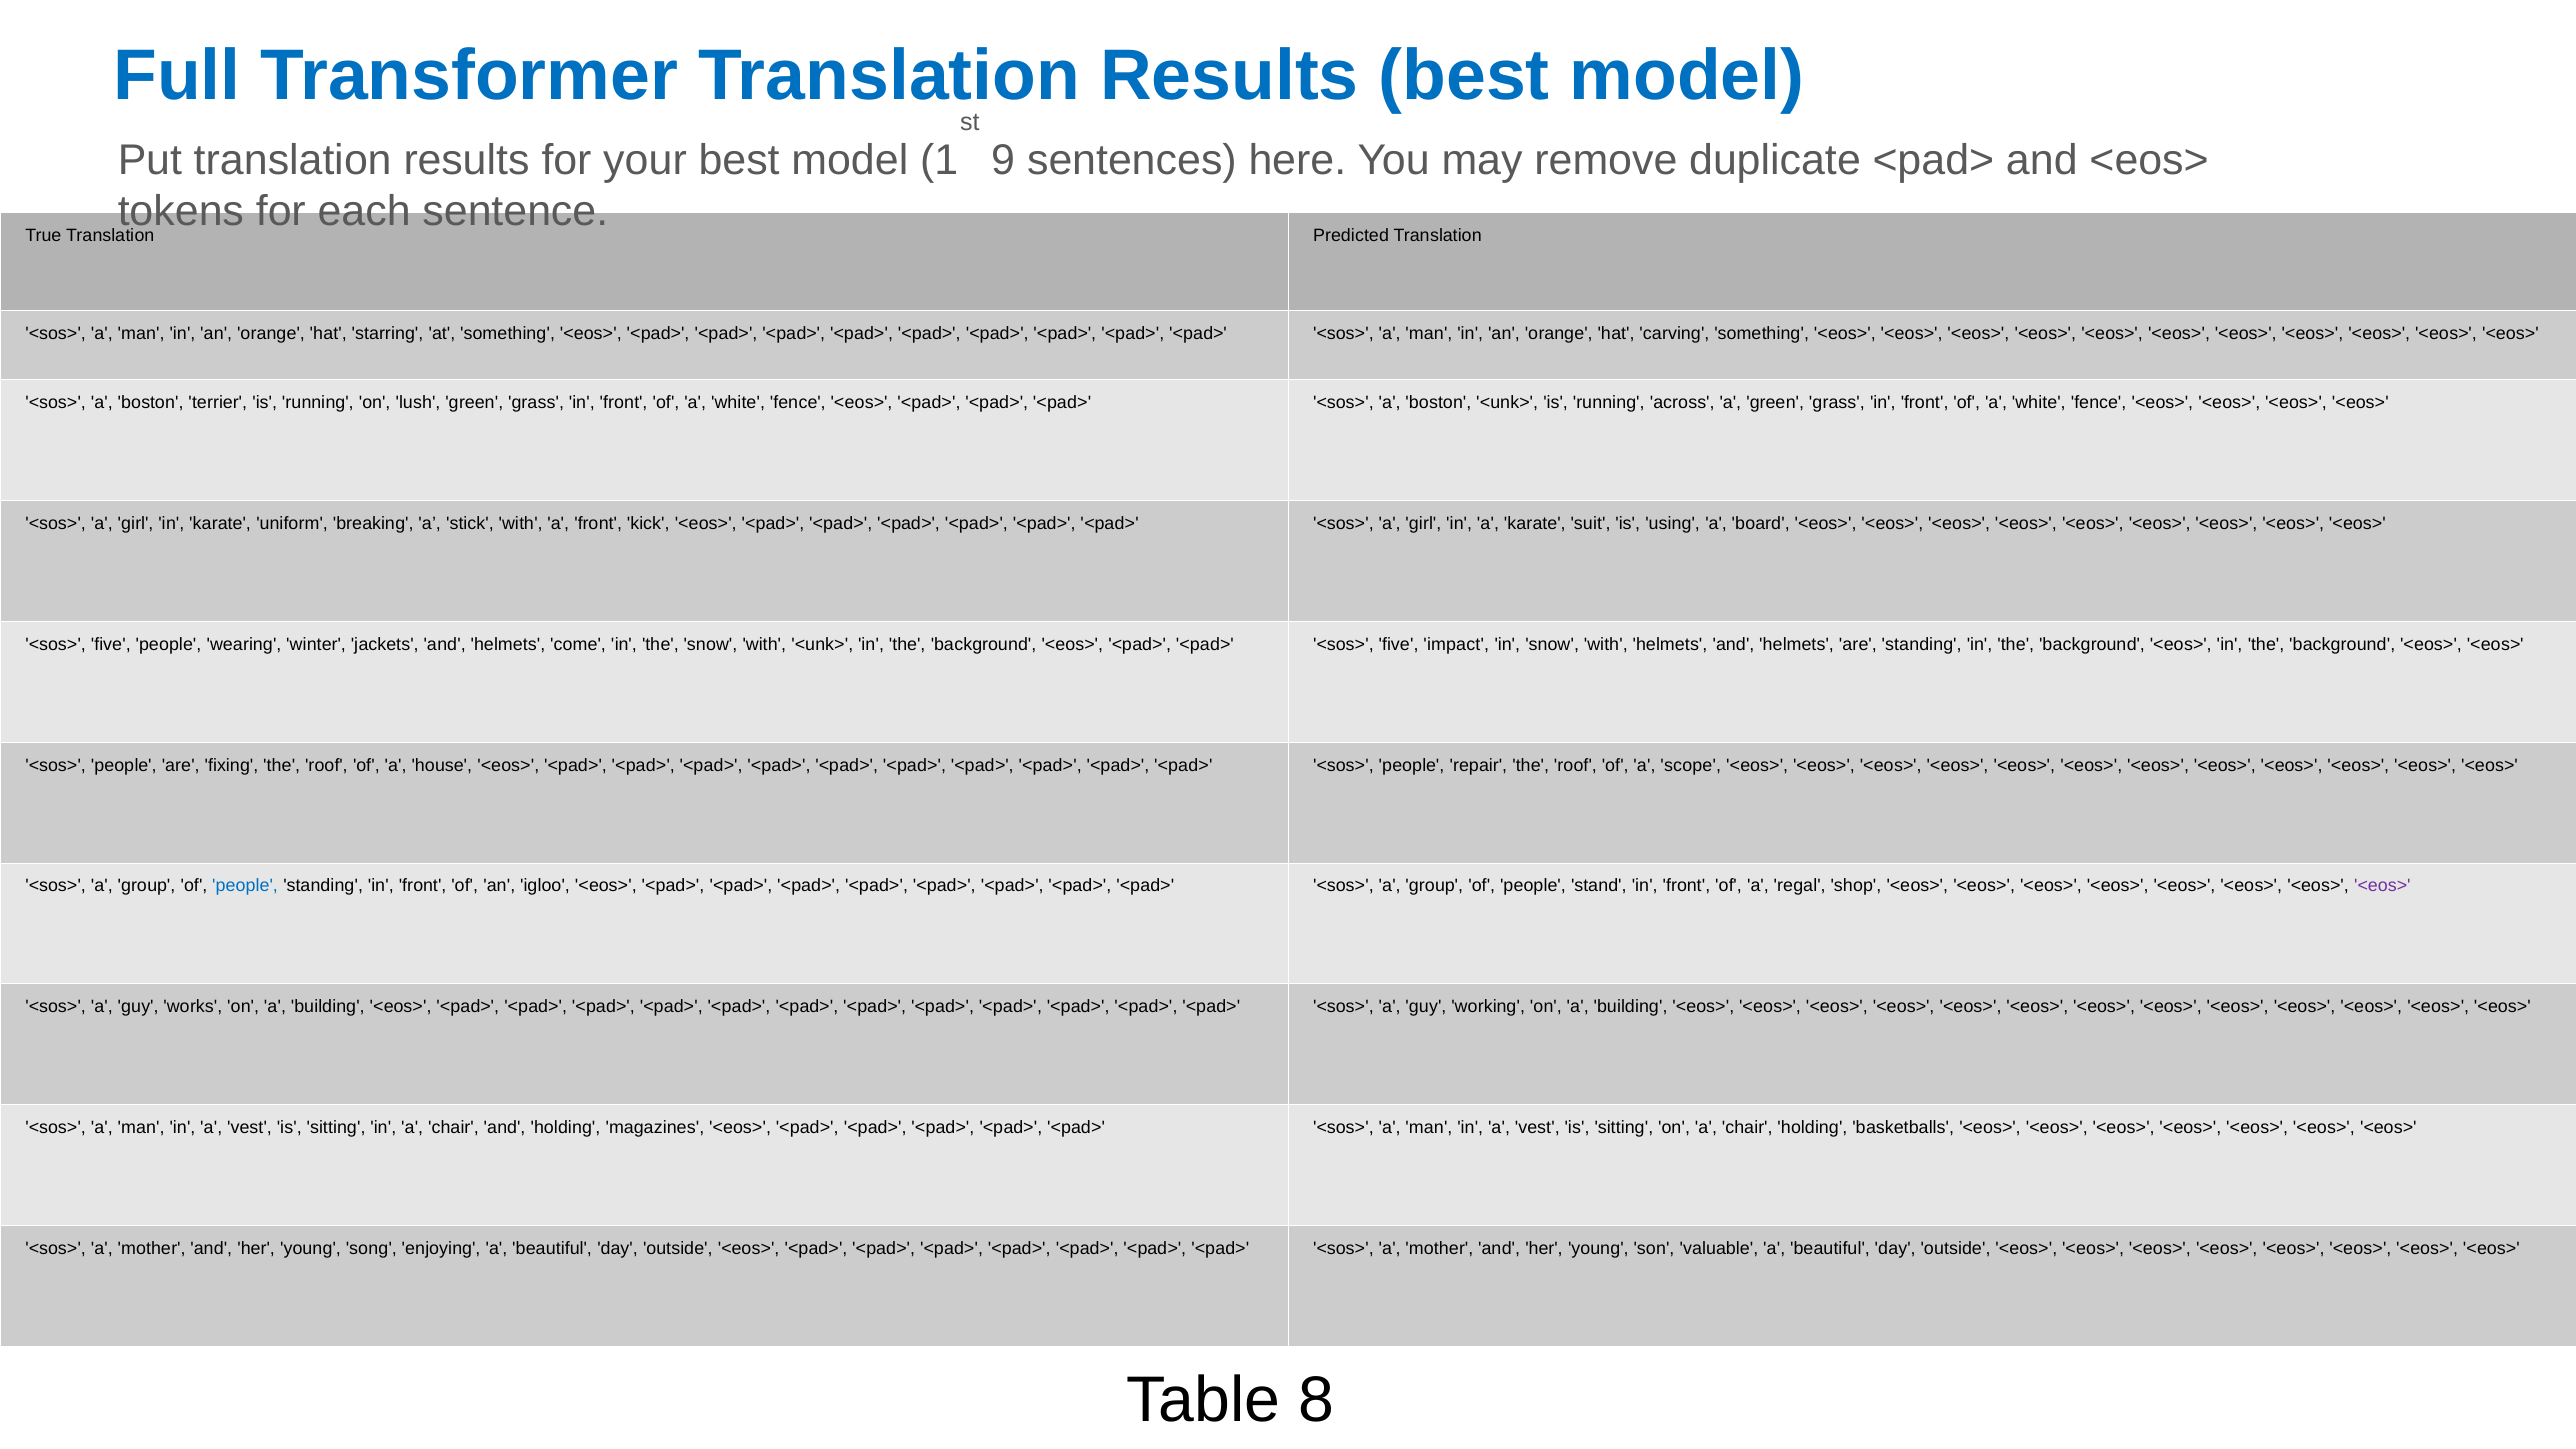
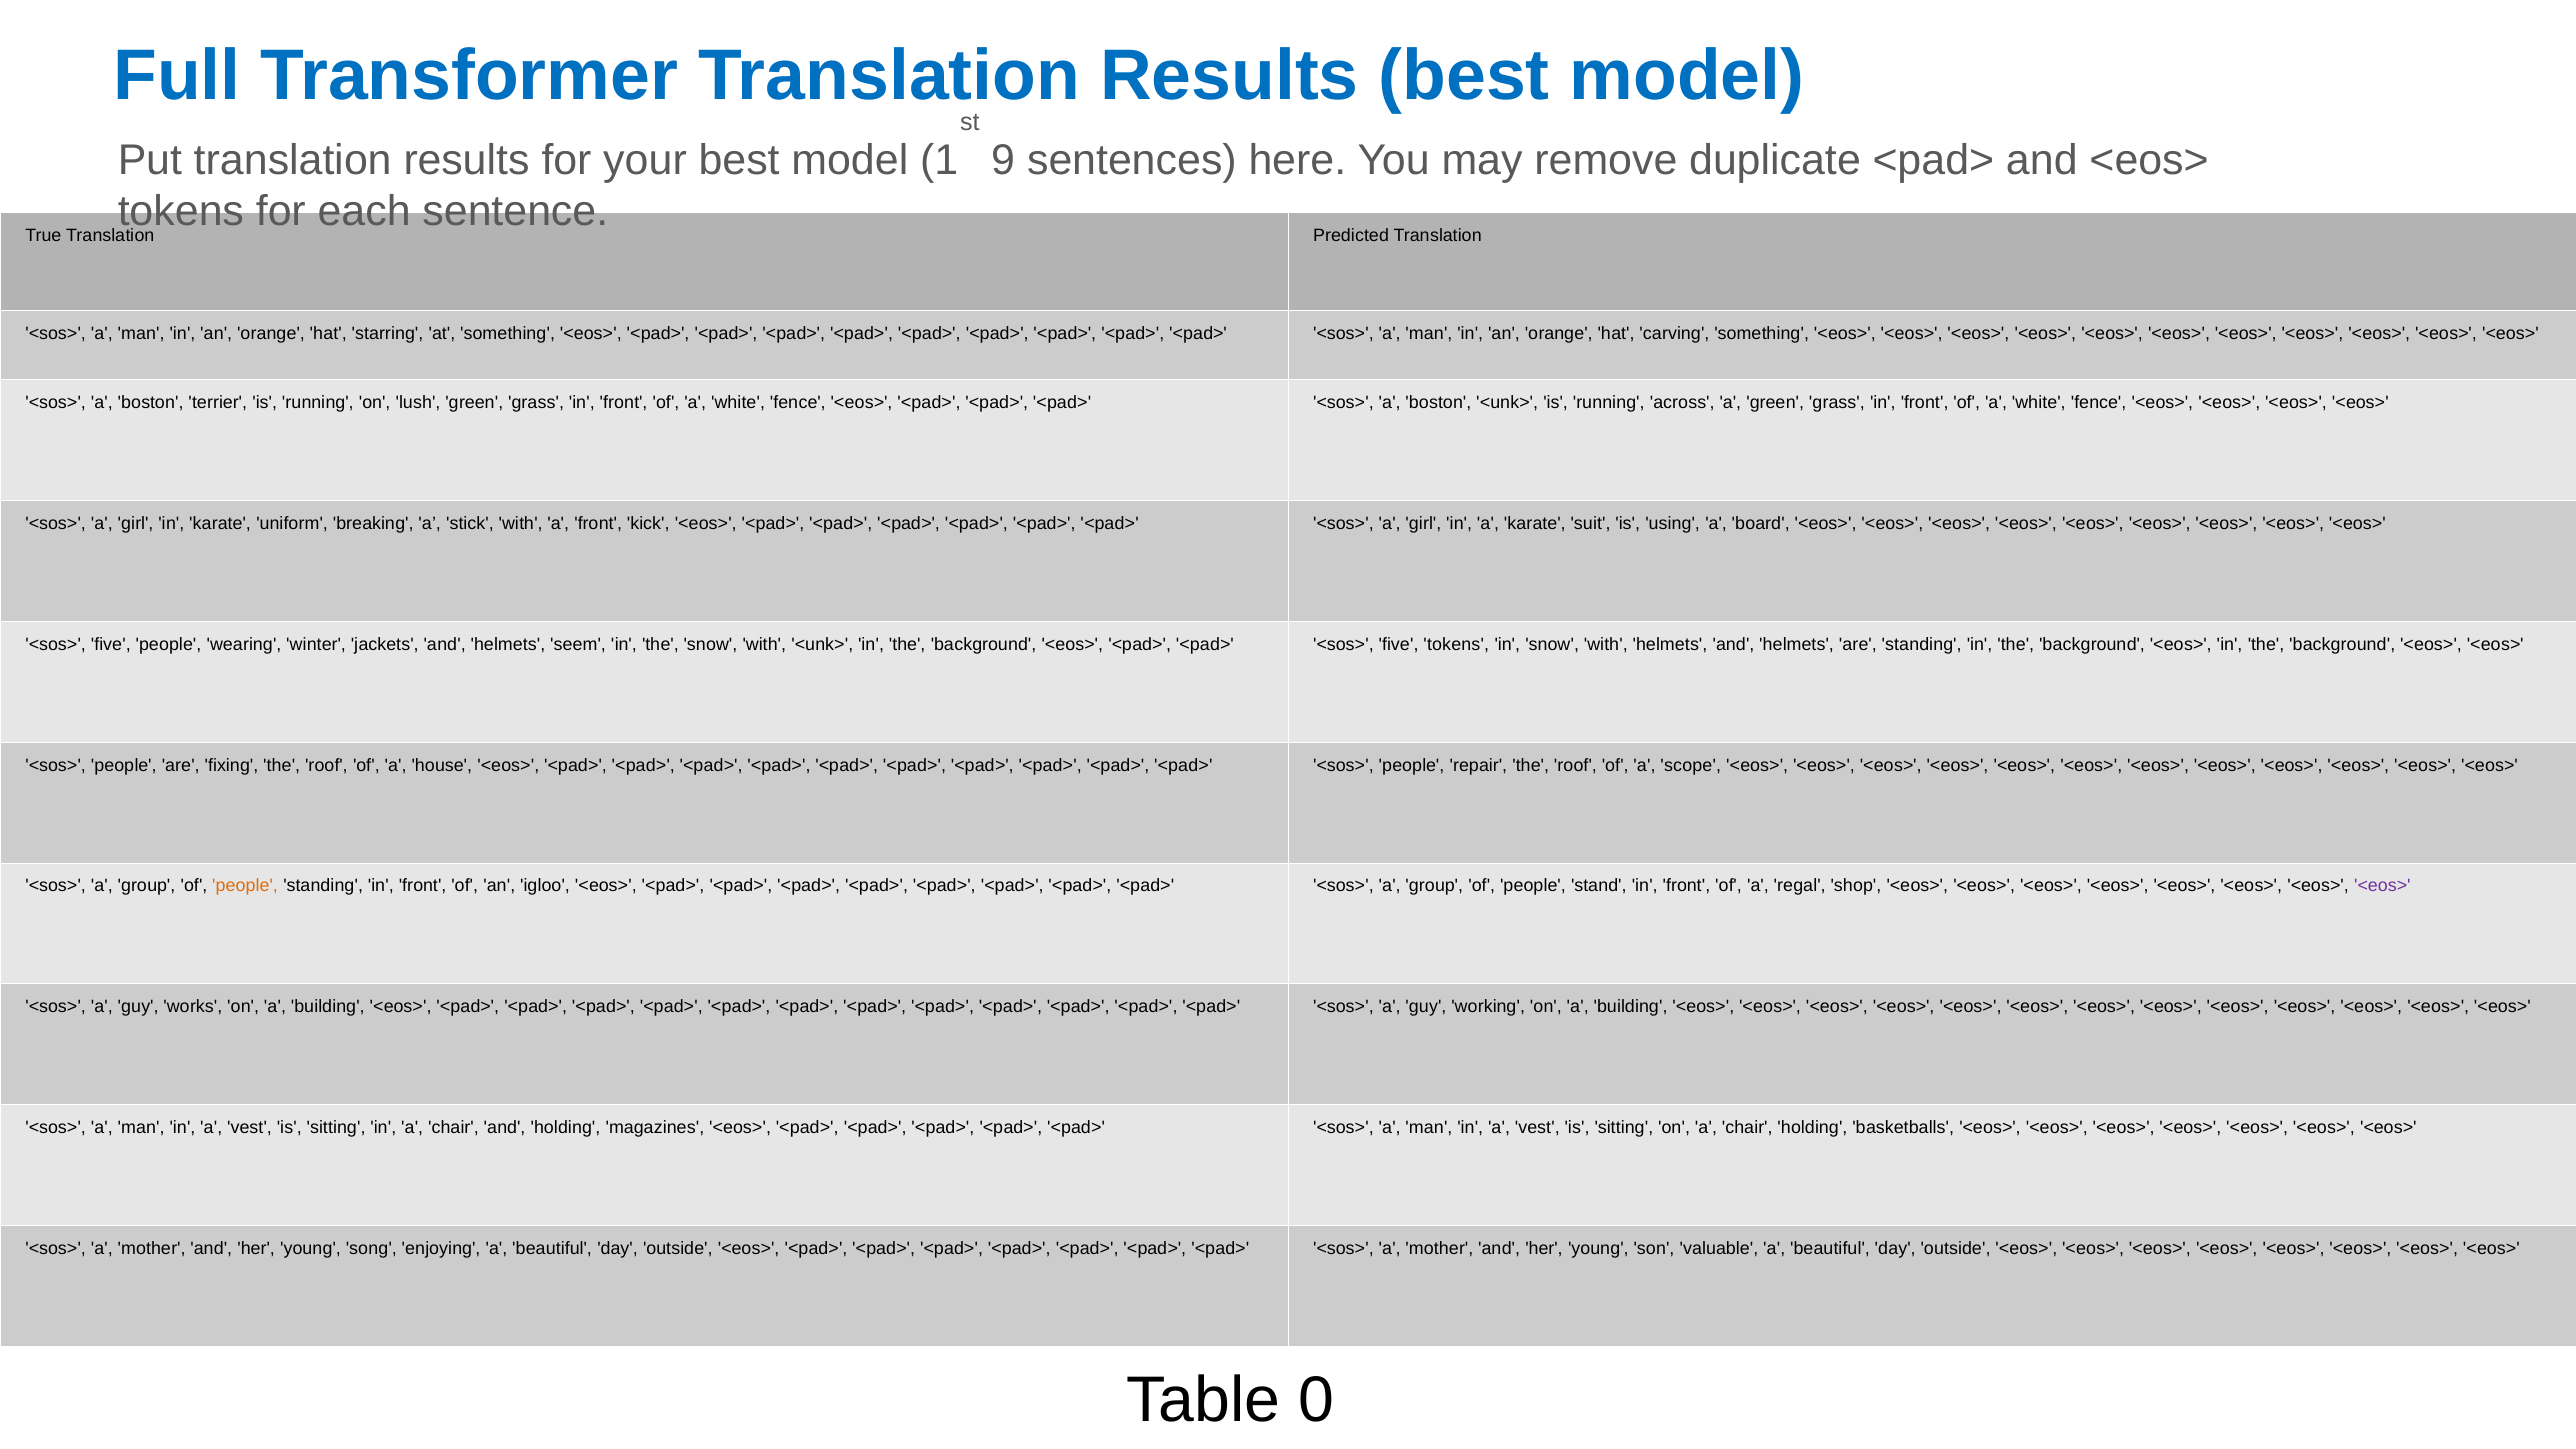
come: come -> seem
five impact: impact -> tokens
people at (245, 886) colour: blue -> orange
8: 8 -> 0
